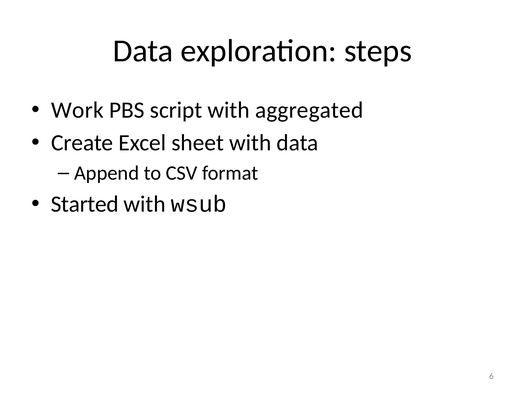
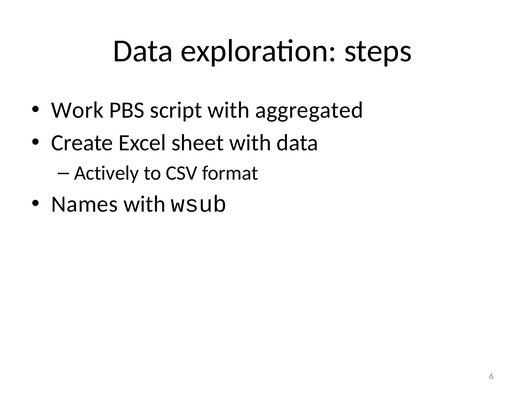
Append: Append -> Actively
Started: Started -> Names
